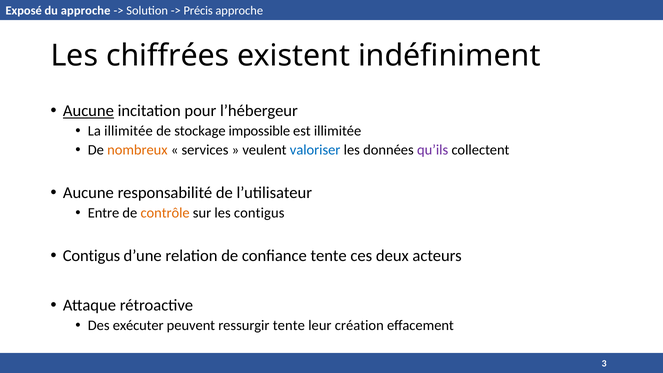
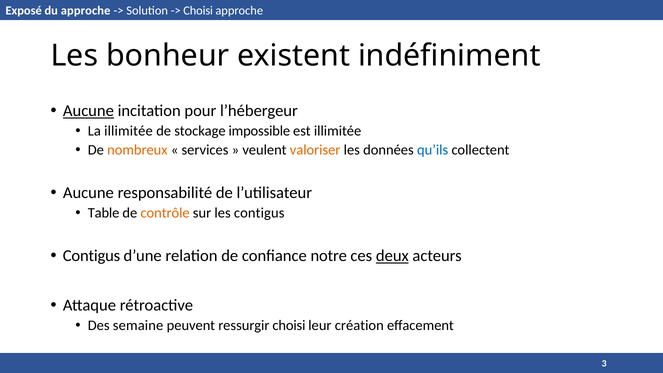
Précis at (198, 11): Précis -> Choisi
chiffrées: chiffrées -> bonheur
valoriser colour: blue -> orange
qu’ils colour: purple -> blue
Entre: Entre -> Table
confiance tente: tente -> notre
deux underline: none -> present
exécuter: exécuter -> semaine
ressurgir tente: tente -> choisi
